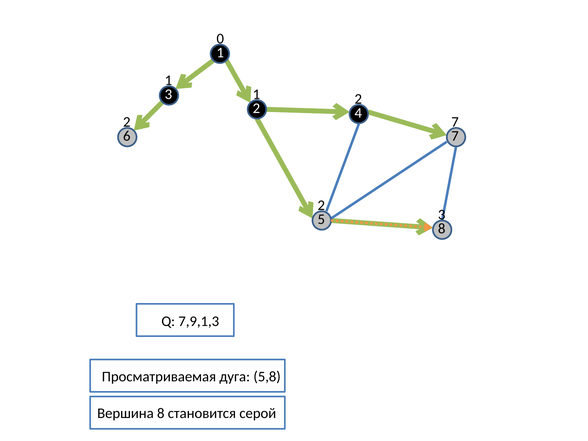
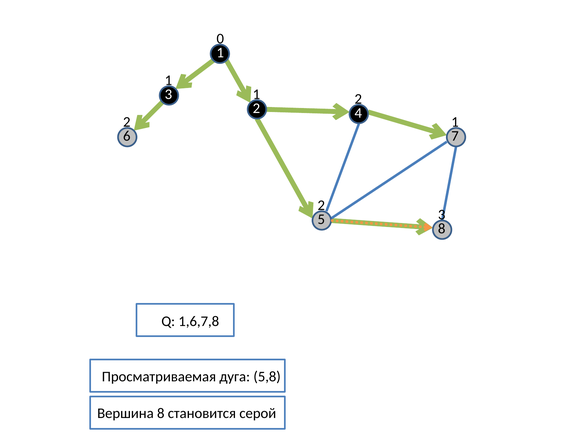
7 at (455, 122): 7 -> 1
7,9,1,3: 7,9,1,3 -> 1,6,7,8
